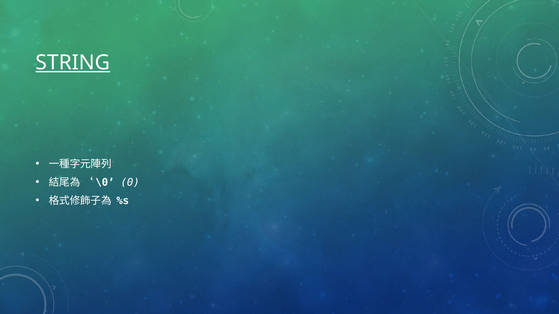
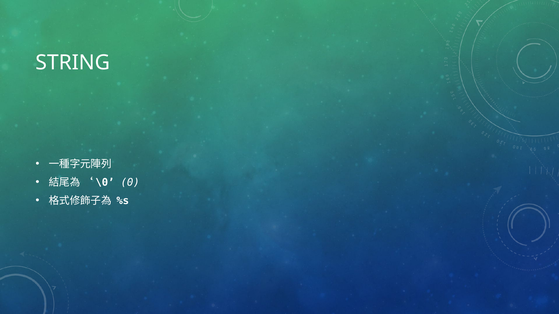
STRING underline: present -> none
